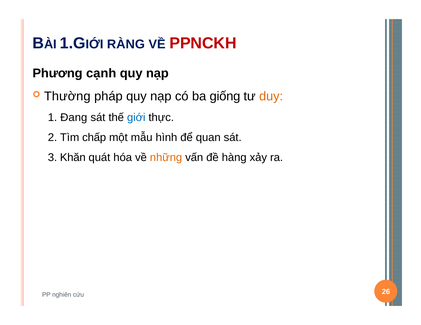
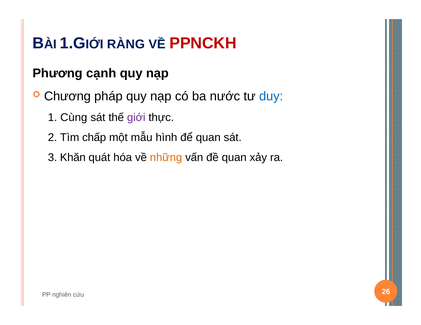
Thường: Thường -> Chương
giống: giống -> nước
duy colour: orange -> blue
Đang: Đang -> Cùng
giới colour: blue -> purple
đề hàng: hàng -> quan
